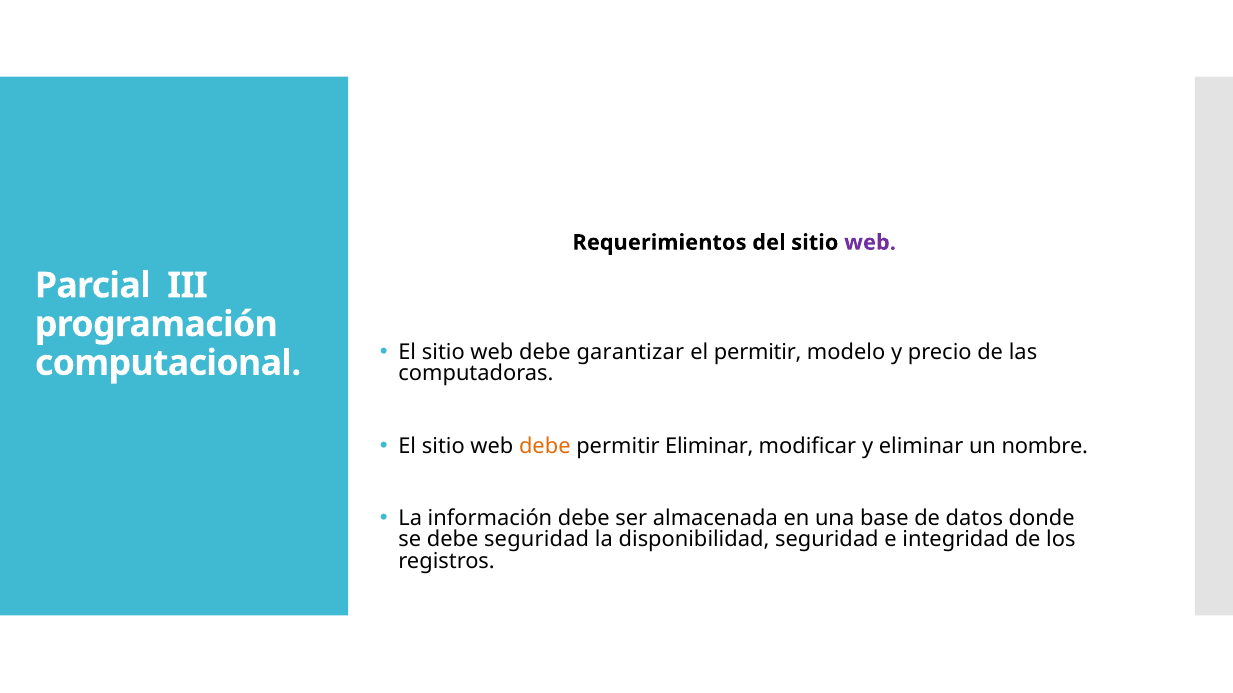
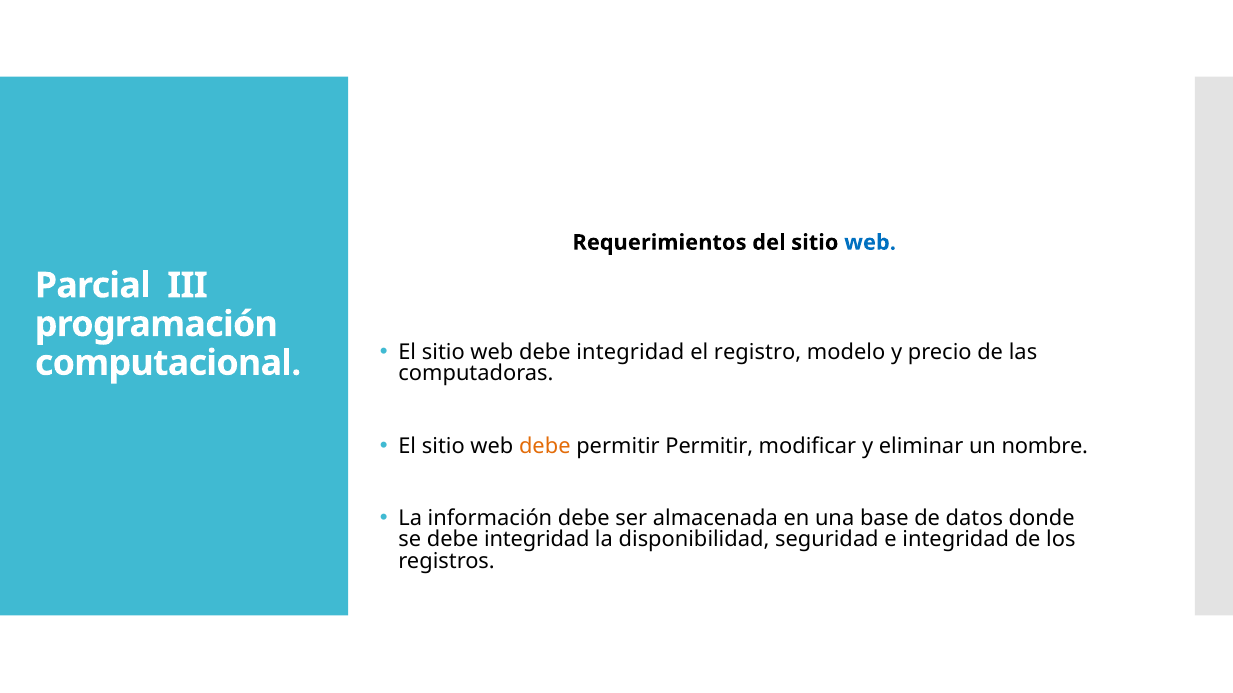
web at (870, 243) colour: purple -> blue
web debe garantizar: garantizar -> integridad
el permitir: permitir -> registro
permitir Eliminar: Eliminar -> Permitir
se debe seguridad: seguridad -> integridad
